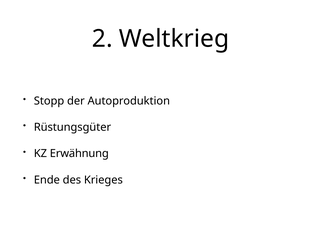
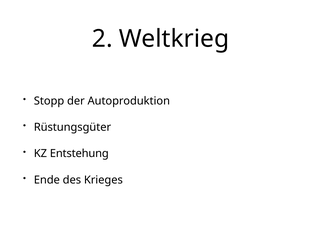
Erwähnung: Erwähnung -> Entstehung
